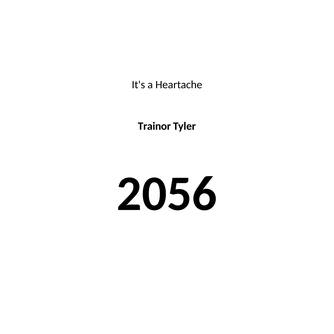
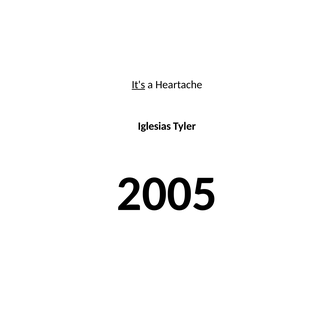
It's underline: none -> present
Trainor: Trainor -> Iglesias
2056: 2056 -> 2005
